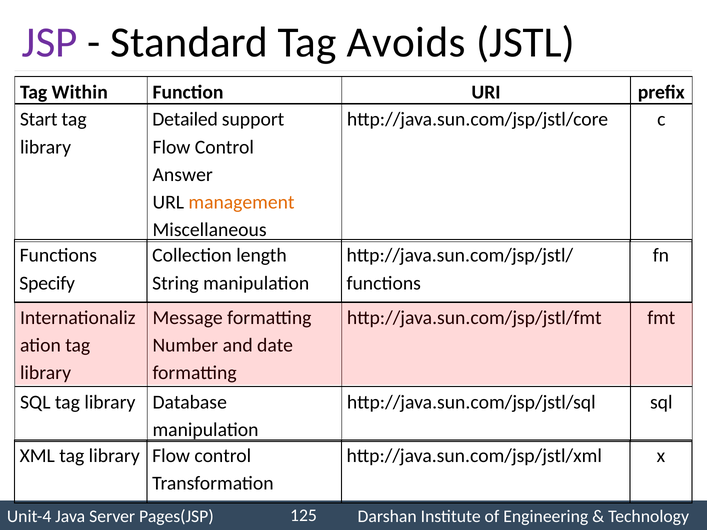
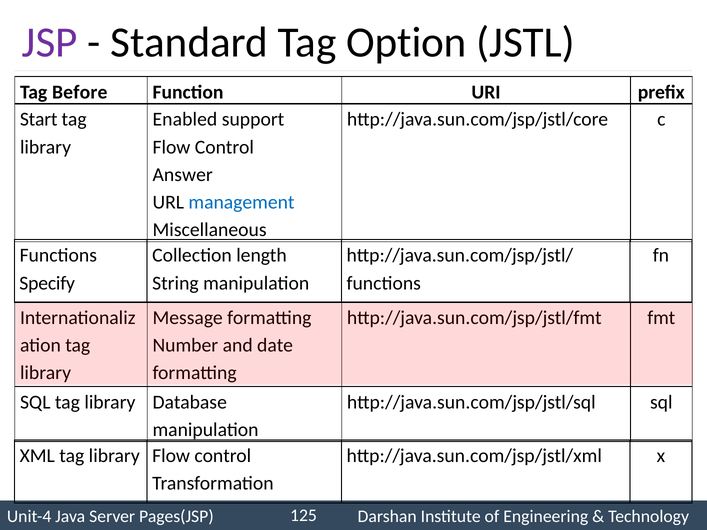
Avoids: Avoids -> Option
Within: Within -> Before
Detailed: Detailed -> Enabled
management colour: orange -> blue
